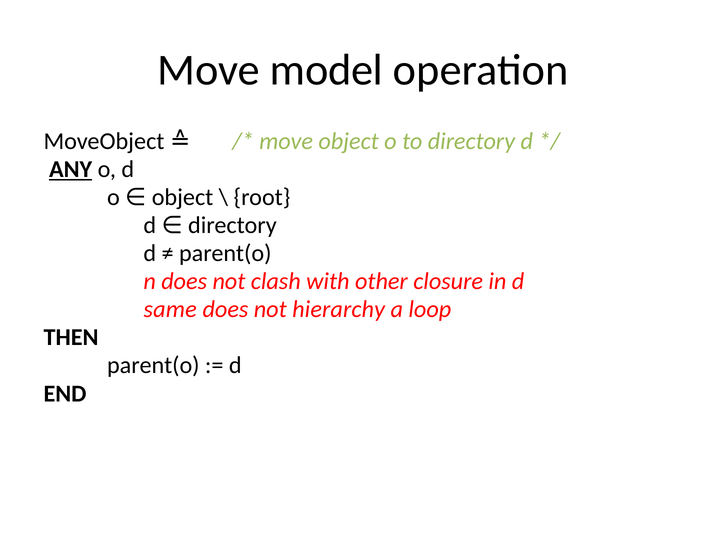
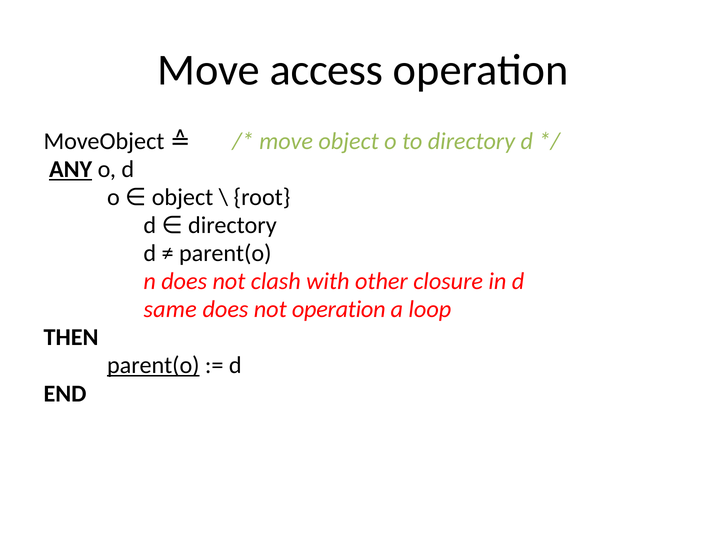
model: model -> access
not hierarchy: hierarchy -> operation
parent(o at (153, 366) underline: none -> present
